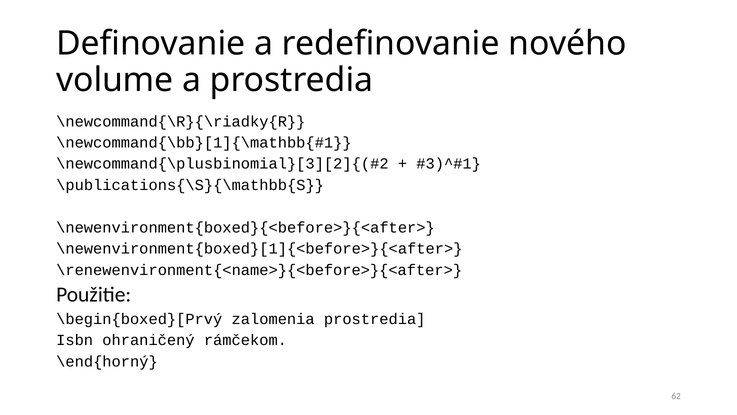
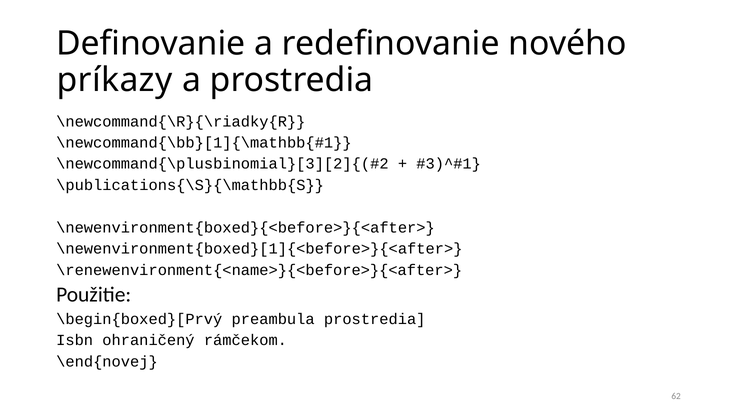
volume: volume -> príkazy
zalomenia: zalomenia -> preambula
\end{horný: \end{horný -> \end{novej
